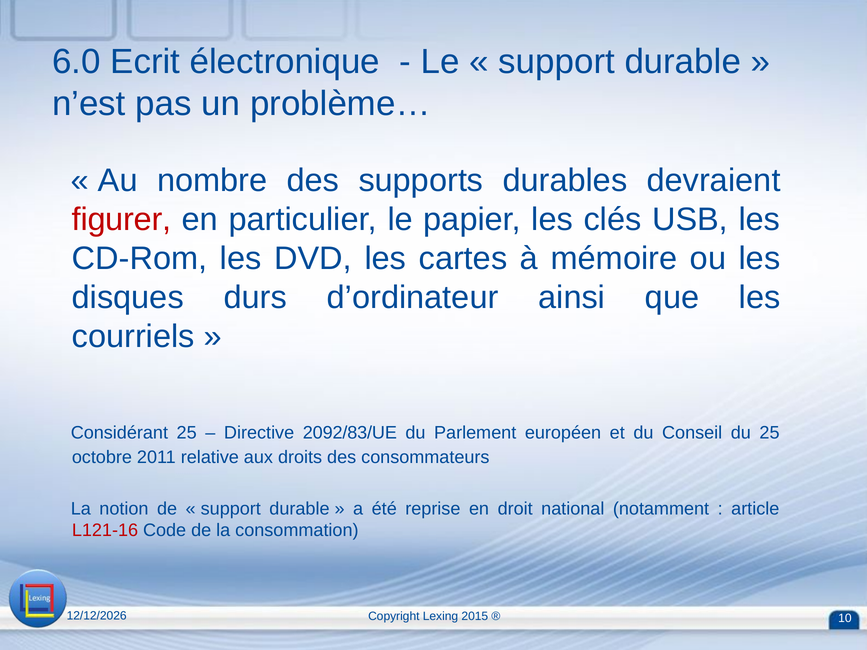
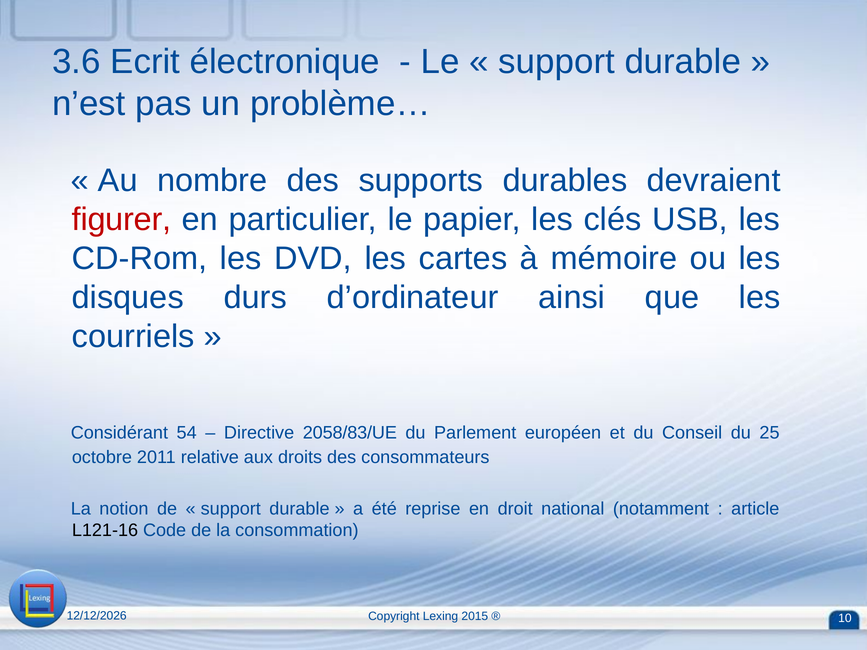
6.0: 6.0 -> 3.6
Considérant 25: 25 -> 54
2092/83/UE: 2092/83/UE -> 2058/83/UE
L121-16 colour: red -> black
